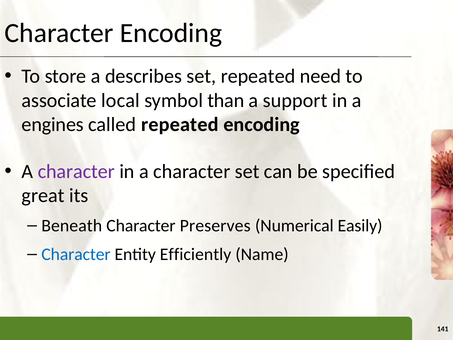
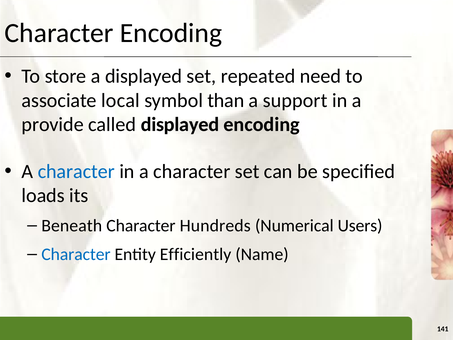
a describes: describes -> displayed
engines: engines -> provide
called repeated: repeated -> displayed
character at (76, 171) colour: purple -> blue
great: great -> loads
Preserves: Preserves -> Hundreds
Easily: Easily -> Users
